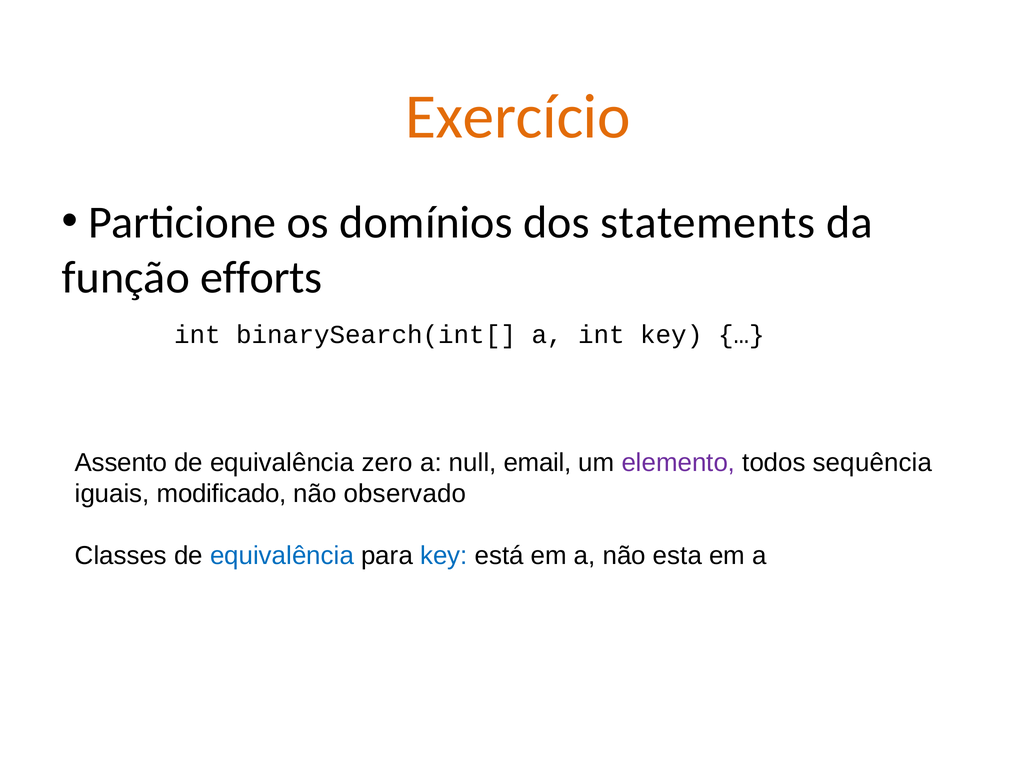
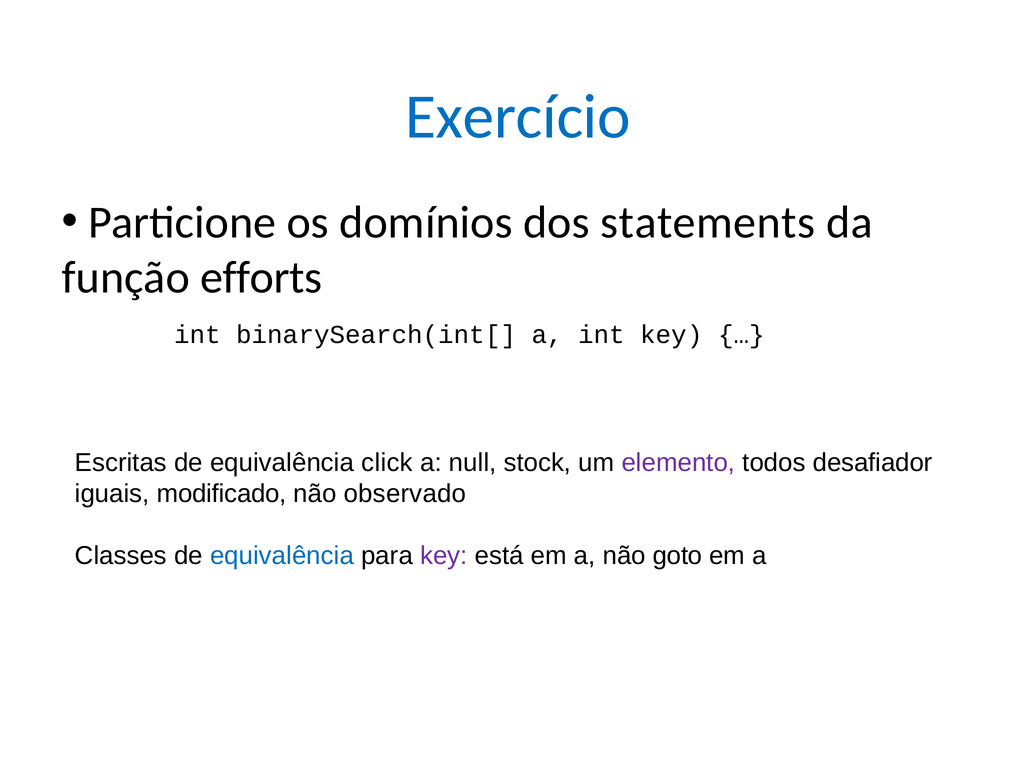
Exercício colour: orange -> blue
Assento: Assento -> Escritas
zero: zero -> click
email: email -> stock
sequência: sequência -> desafiador
key at (444, 556) colour: blue -> purple
esta: esta -> goto
